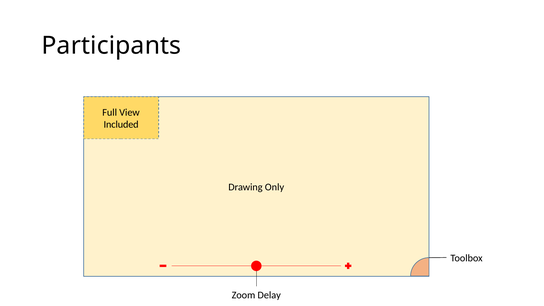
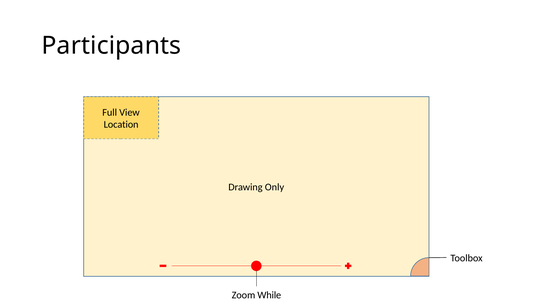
Included: Included -> Location
Delay: Delay -> While
